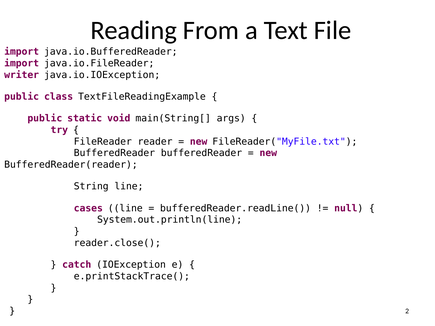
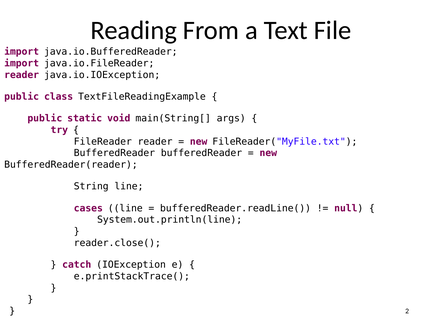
writer at (22, 75): writer -> reader
